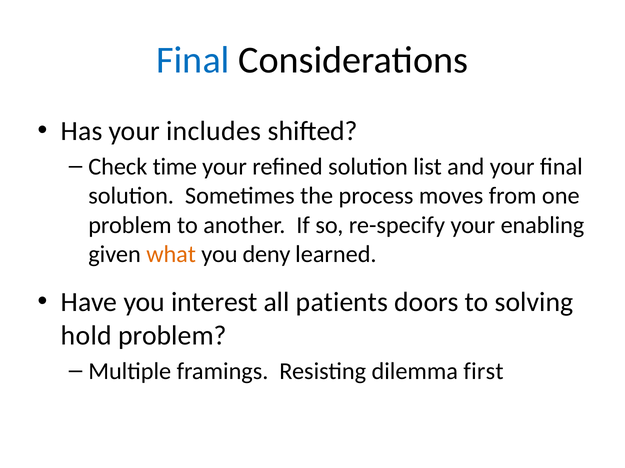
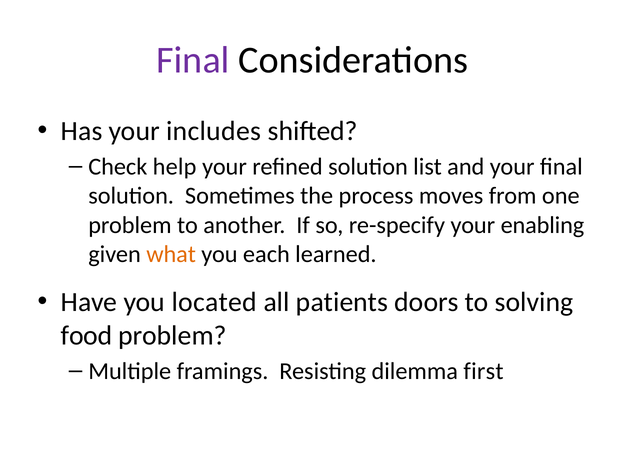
Final at (193, 61) colour: blue -> purple
time: time -> help
deny: deny -> each
interest: interest -> located
hold: hold -> food
